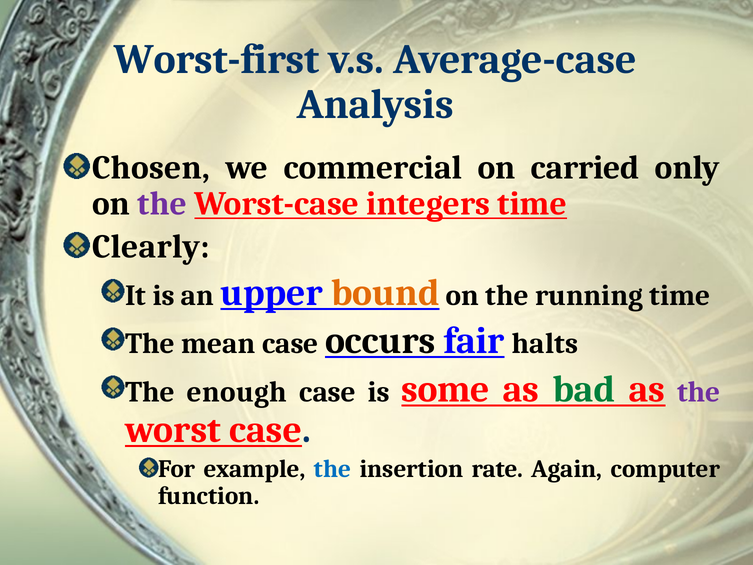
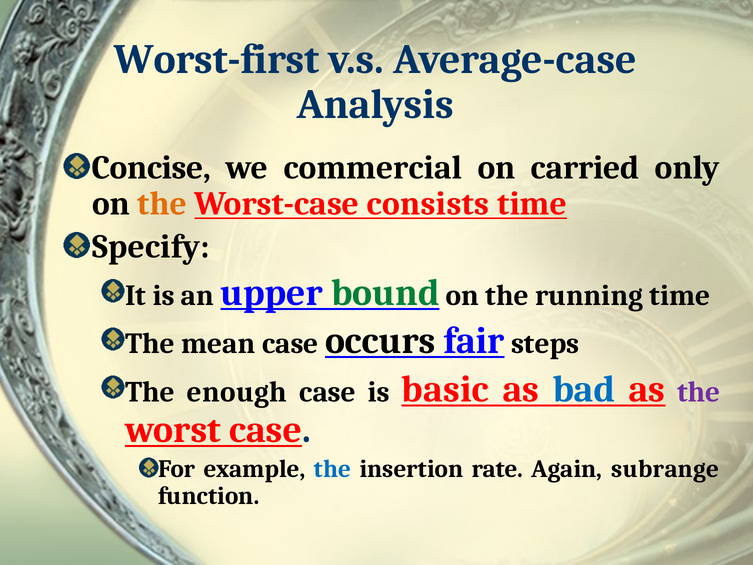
Chosen: Chosen -> Concise
the at (162, 204) colour: purple -> orange
integers: integers -> consists
Clearly: Clearly -> Specify
bound colour: orange -> green
halts: halts -> steps
some: some -> basic
bad colour: green -> blue
computer: computer -> subrange
